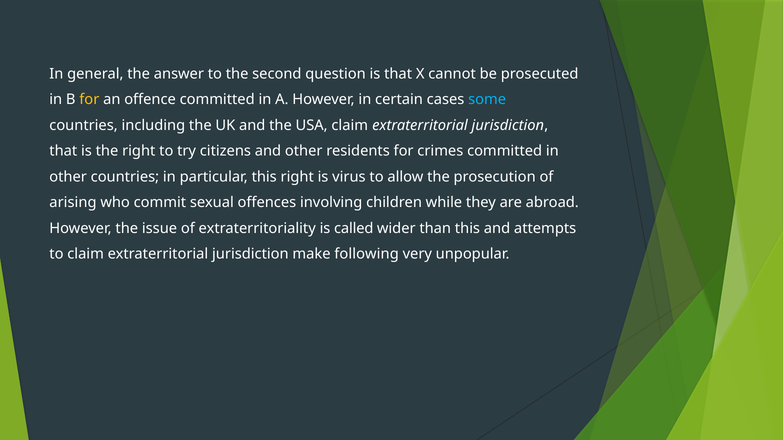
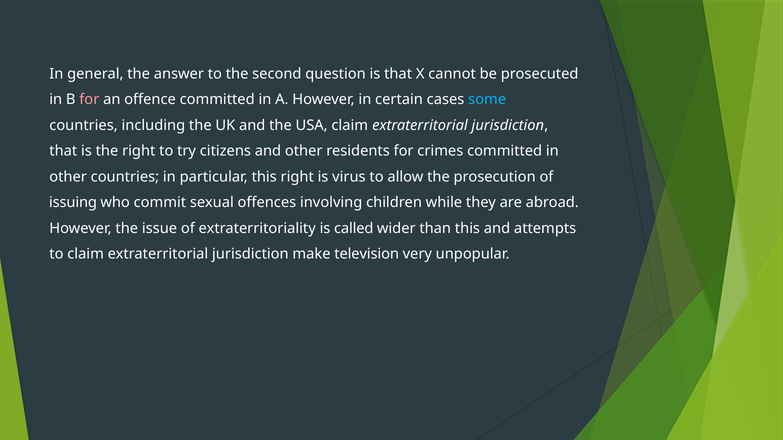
for at (89, 100) colour: yellow -> pink
arising: arising -> issuing
following: following -> television
